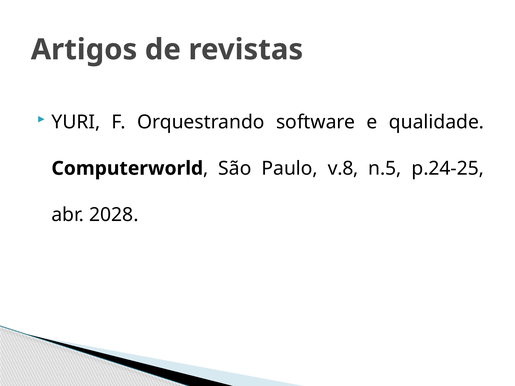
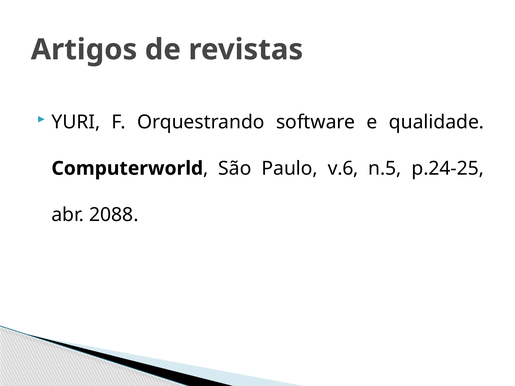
v.8: v.8 -> v.6
2028: 2028 -> 2088
